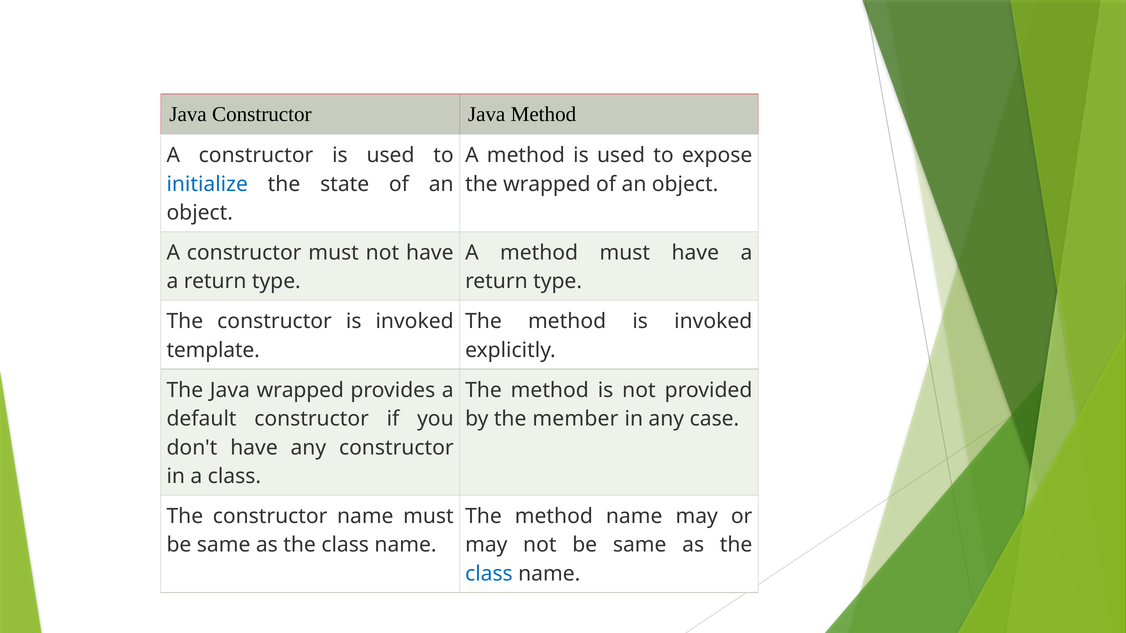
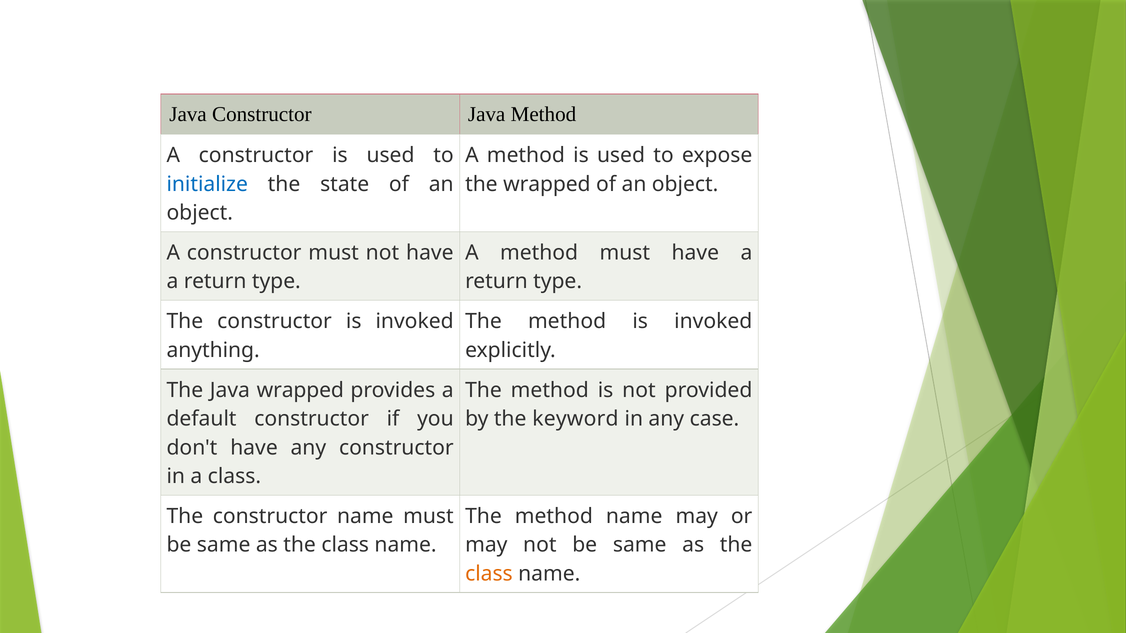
template: template -> anything
member: member -> keyword
class at (489, 574) colour: blue -> orange
